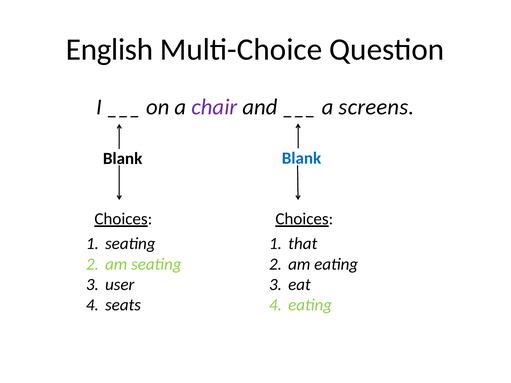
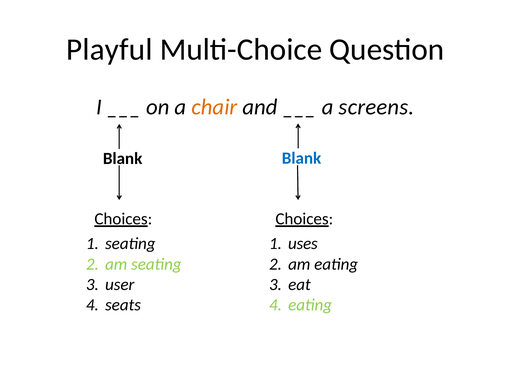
English: English -> Playful
chair colour: purple -> orange
that: that -> uses
